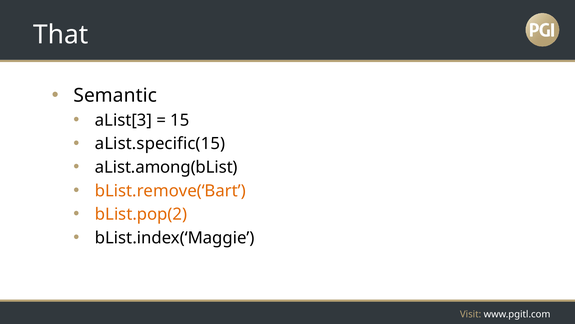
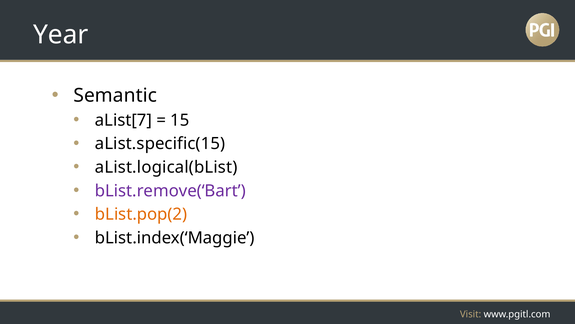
That: That -> Year
aList[3: aList[3 -> aList[7
aList.among(bList: aList.among(bList -> aList.logical(bList
bList.remove(‘Bart colour: orange -> purple
